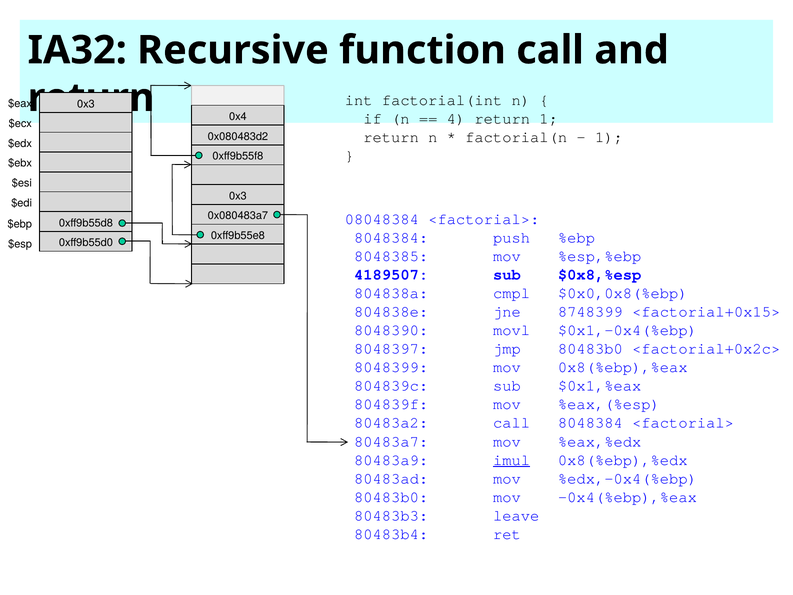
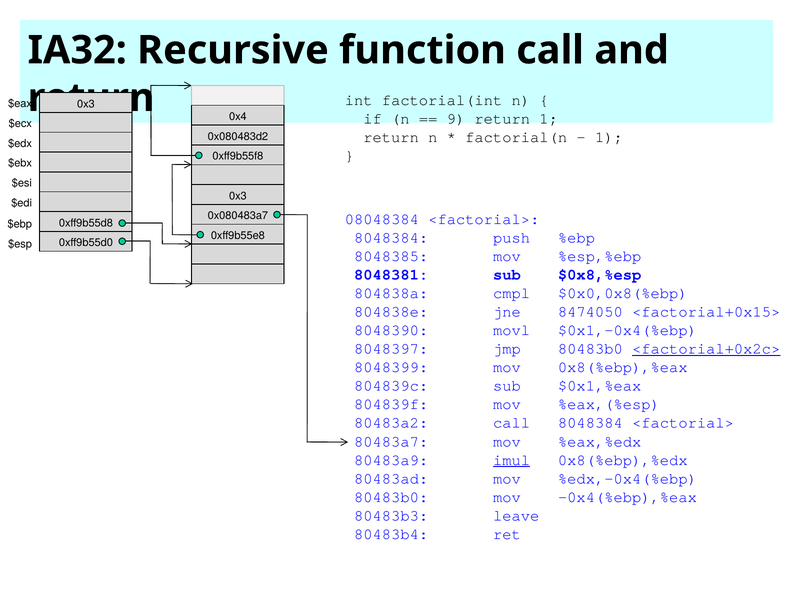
4: 4 -> 9
4189507: 4189507 -> 8048381
8748399: 8748399 -> 8474050
<factorial+0x2c> underline: none -> present
